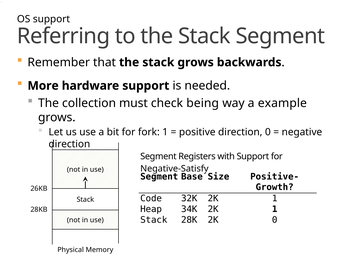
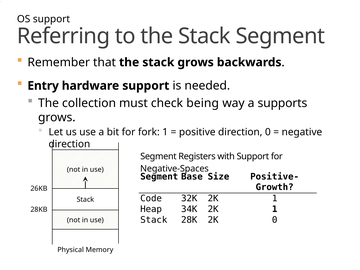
More: More -> Entry
example: example -> supports
Negative-Satisfy: Negative-Satisfy -> Negative-Spaces
